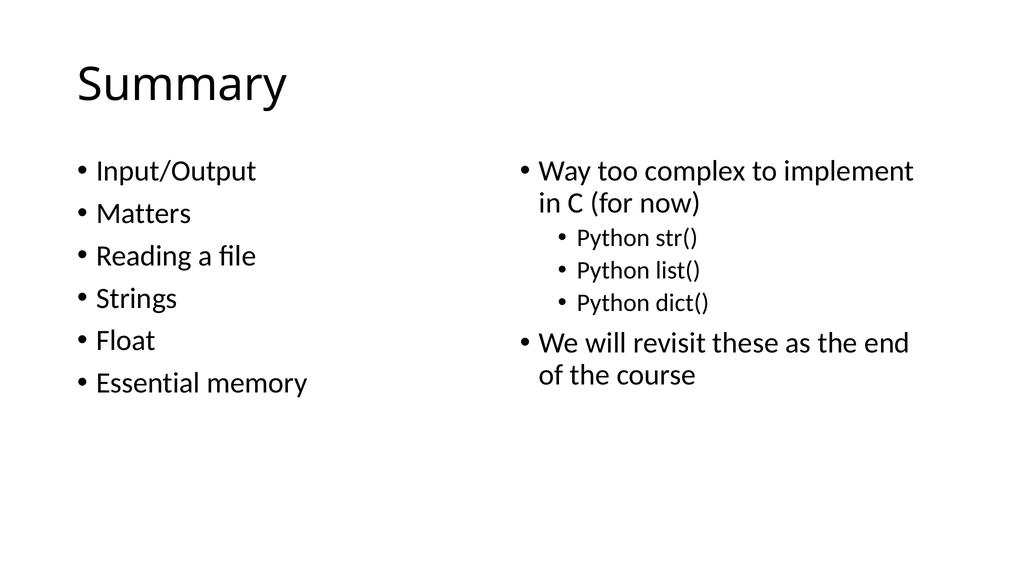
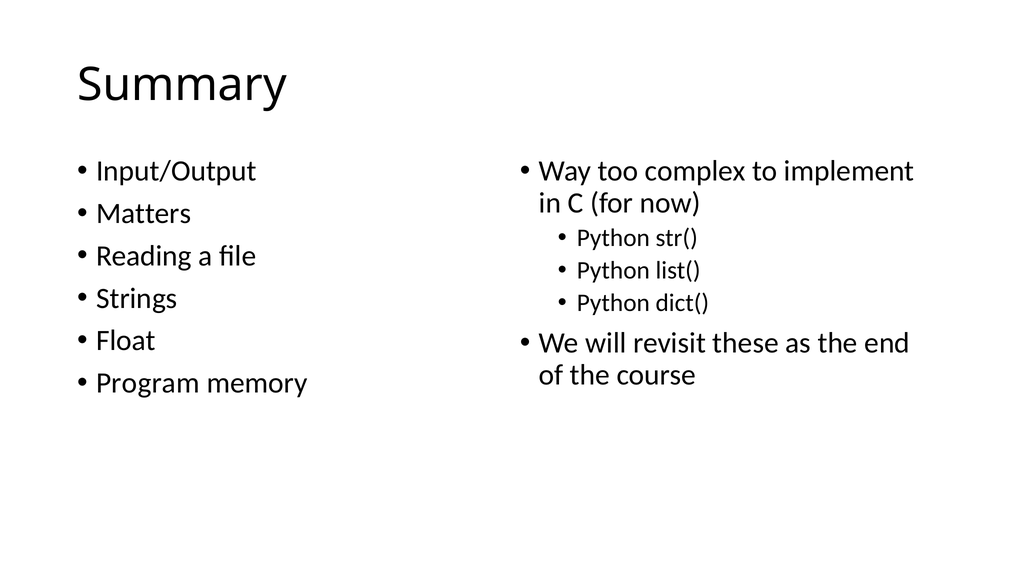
Essential: Essential -> Program
